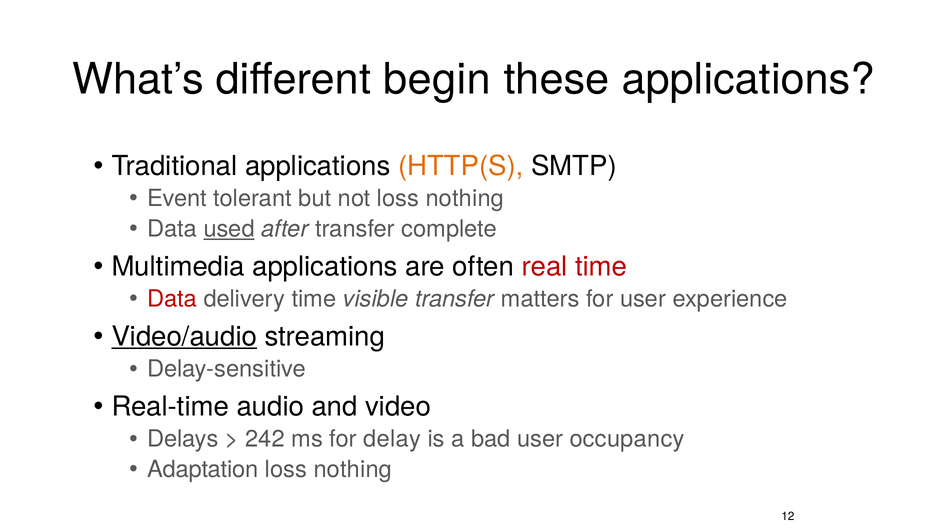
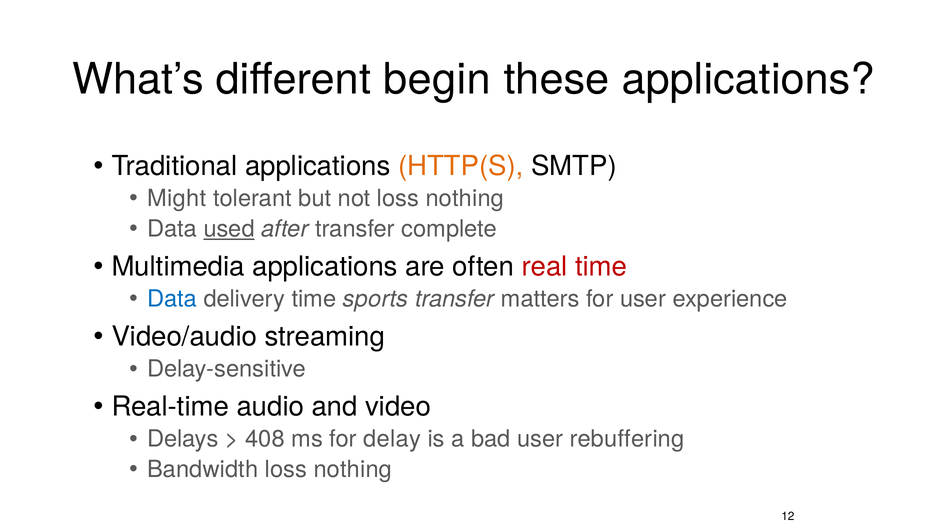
Event: Event -> Might
Data at (172, 299) colour: red -> blue
visible: visible -> sports
Video/audio underline: present -> none
242: 242 -> 408
occupancy: occupancy -> rebuffering
Adaptation: Adaptation -> Bandwidth
